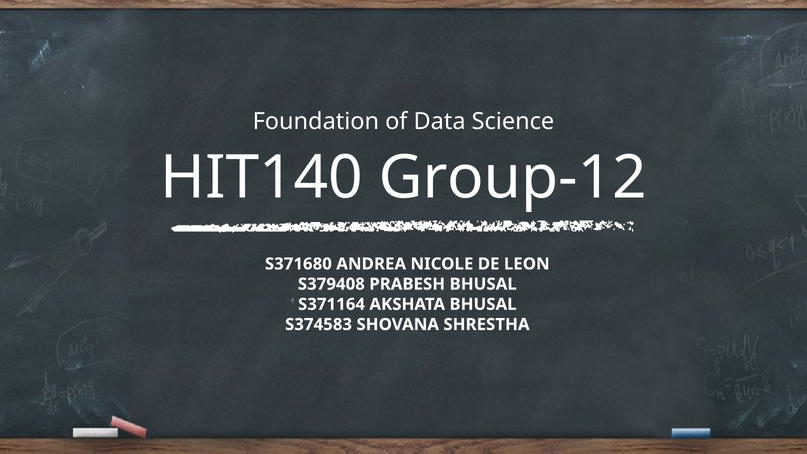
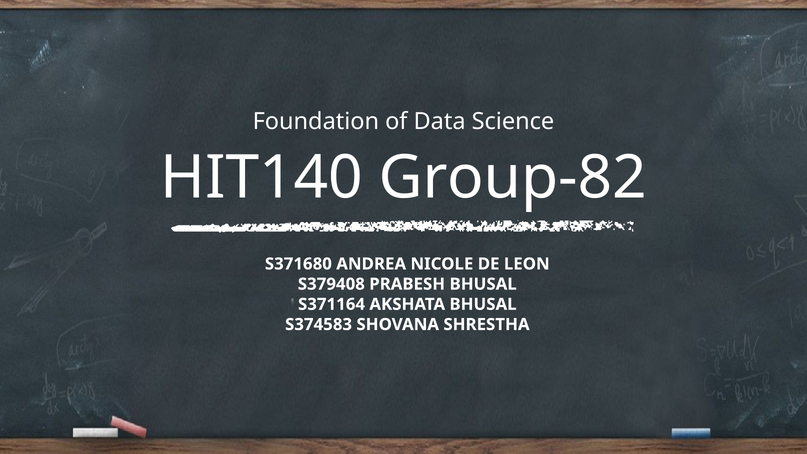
Group-12: Group-12 -> Group-82
